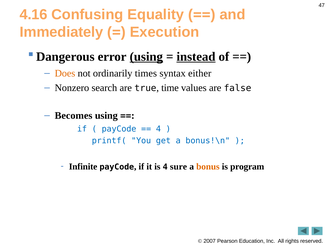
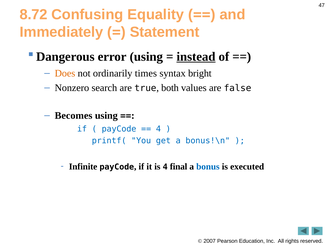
4.16: 4.16 -> 8.72
Execution: Execution -> Statement
using at (146, 57) underline: present -> none
either: either -> bright
time: time -> both
sure: sure -> final
bonus colour: orange -> blue
program: program -> executed
